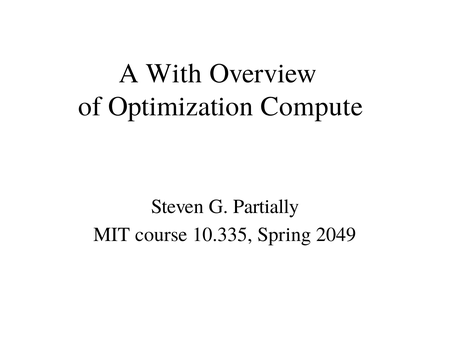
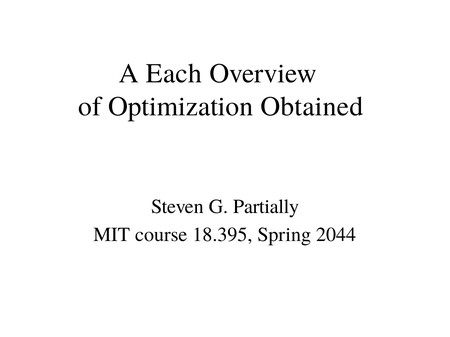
With: With -> Each
Compute: Compute -> Obtained
10.335: 10.335 -> 18.395
2049: 2049 -> 2044
